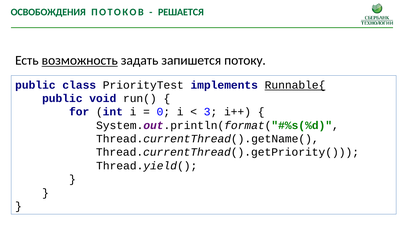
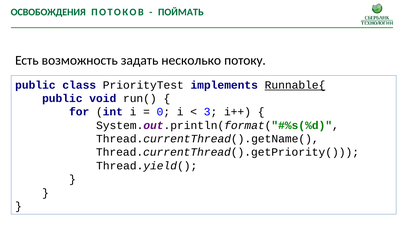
РЕШАЕТСЯ: РЕШАЕТСЯ -> ПОЙМАТЬ
возможность underline: present -> none
запишется: запишется -> несколько
